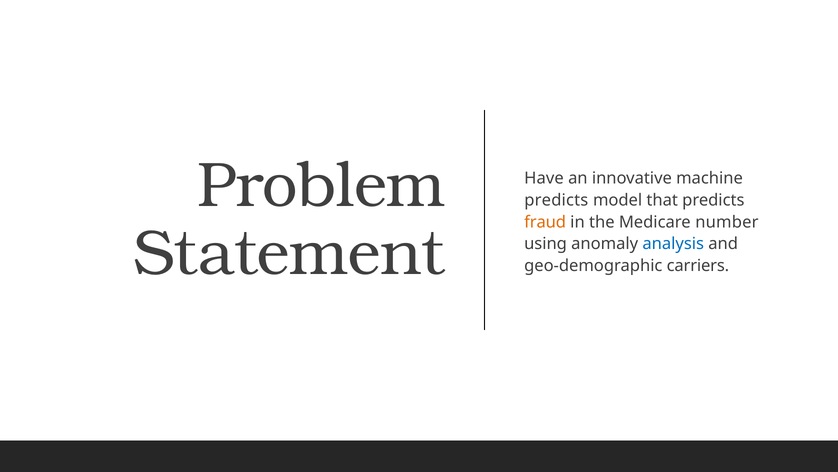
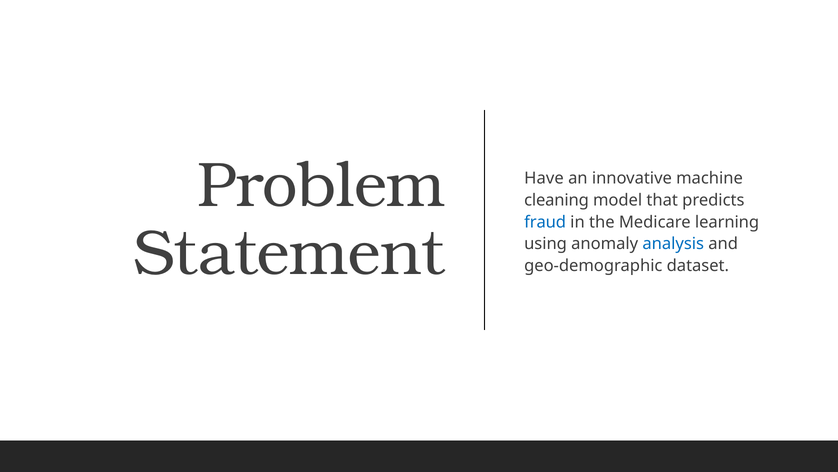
predicts at (556, 200): predicts -> cleaning
fraud colour: orange -> blue
number: number -> learning
carriers: carriers -> dataset
